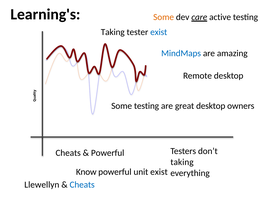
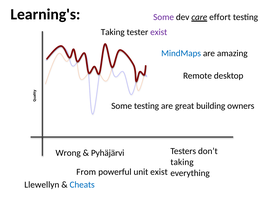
Some at (164, 17) colour: orange -> purple
active: active -> effort
exist at (159, 32) colour: blue -> purple
great desktop: desktop -> building
Cheats at (68, 152): Cheats -> Wrong
Powerful at (108, 152): Powerful -> Pyhäjärvi
Know: Know -> From
